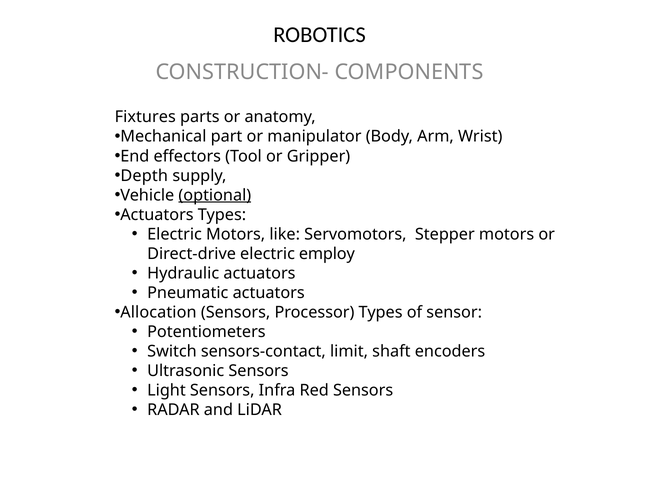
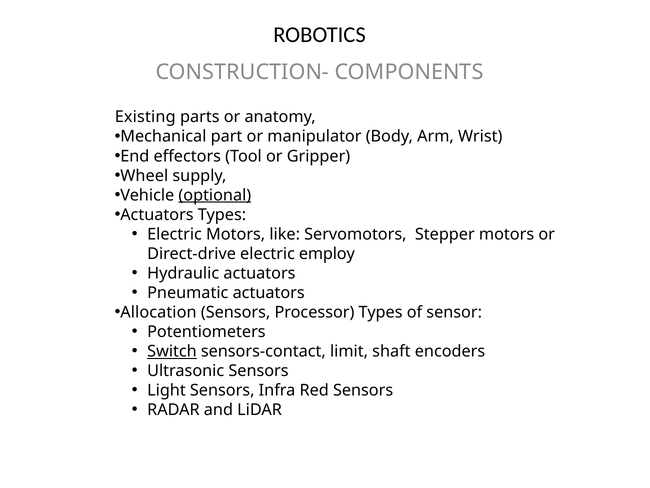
Fixtures: Fixtures -> Existing
Depth: Depth -> Wheel
Switch underline: none -> present
